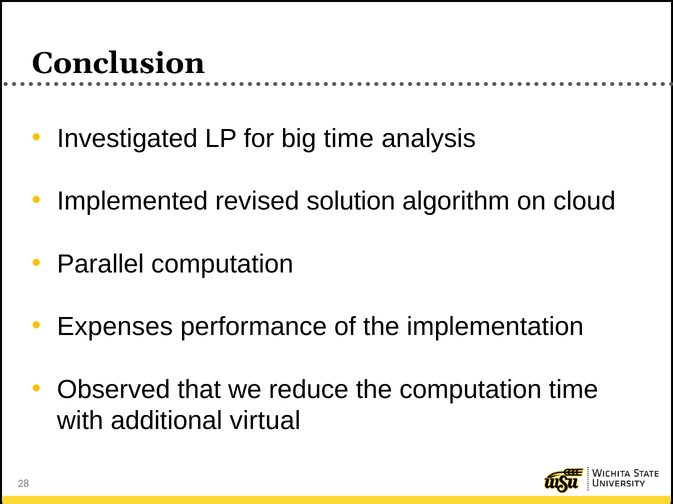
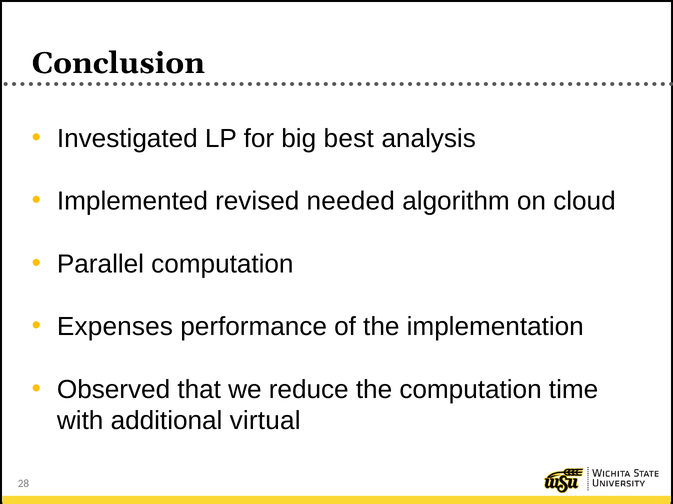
big time: time -> best
solution: solution -> needed
